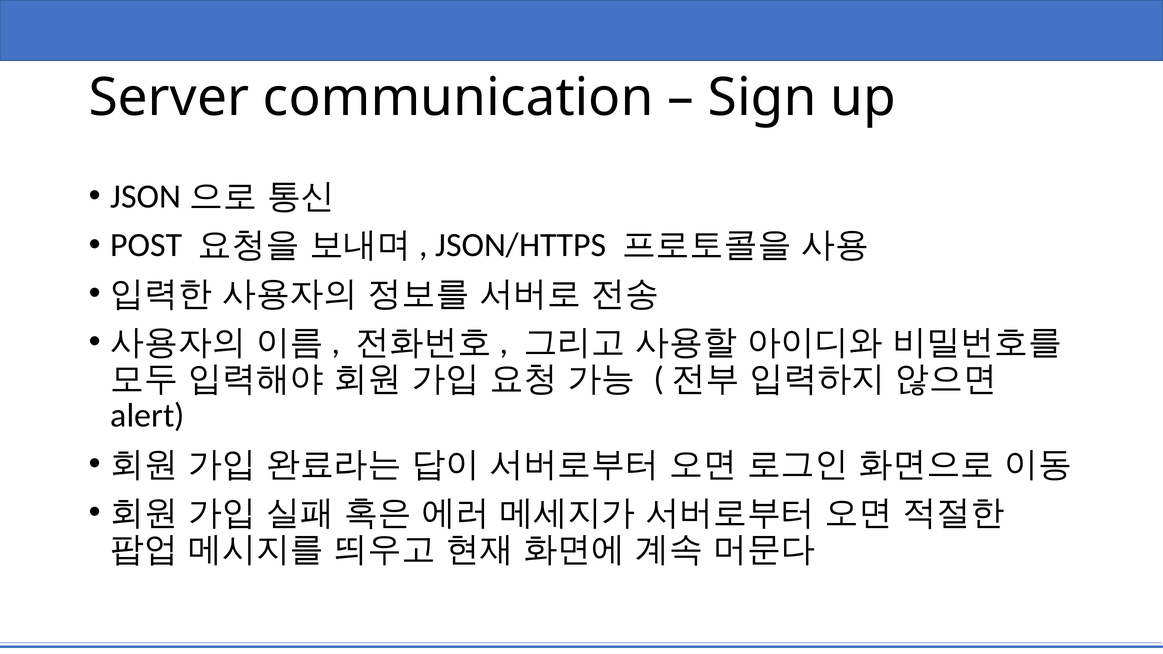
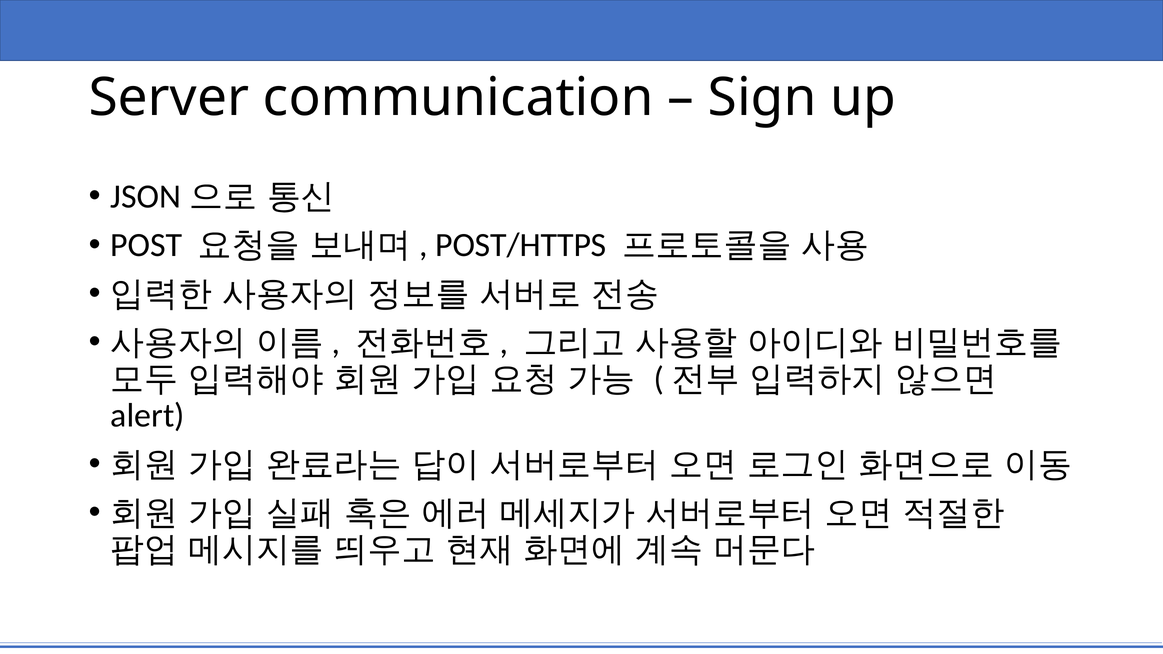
JSON/HTTPS: JSON/HTTPS -> POST/HTTPS
